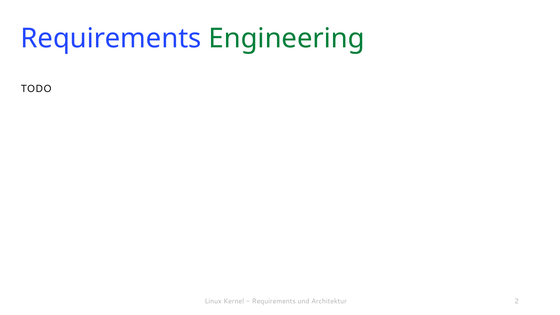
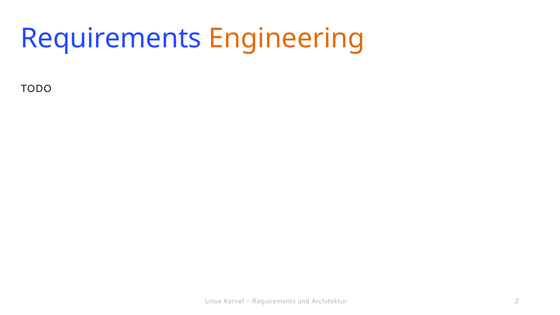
Engineering colour: green -> orange
